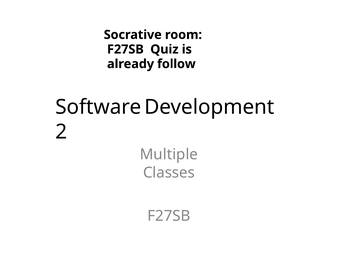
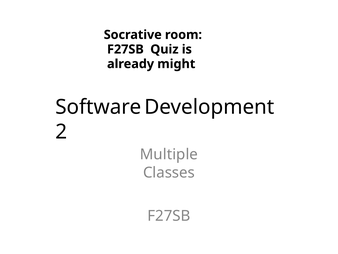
follow: follow -> might
